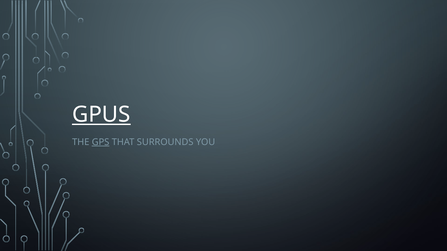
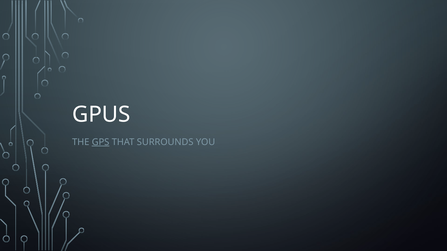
GPUS underline: present -> none
